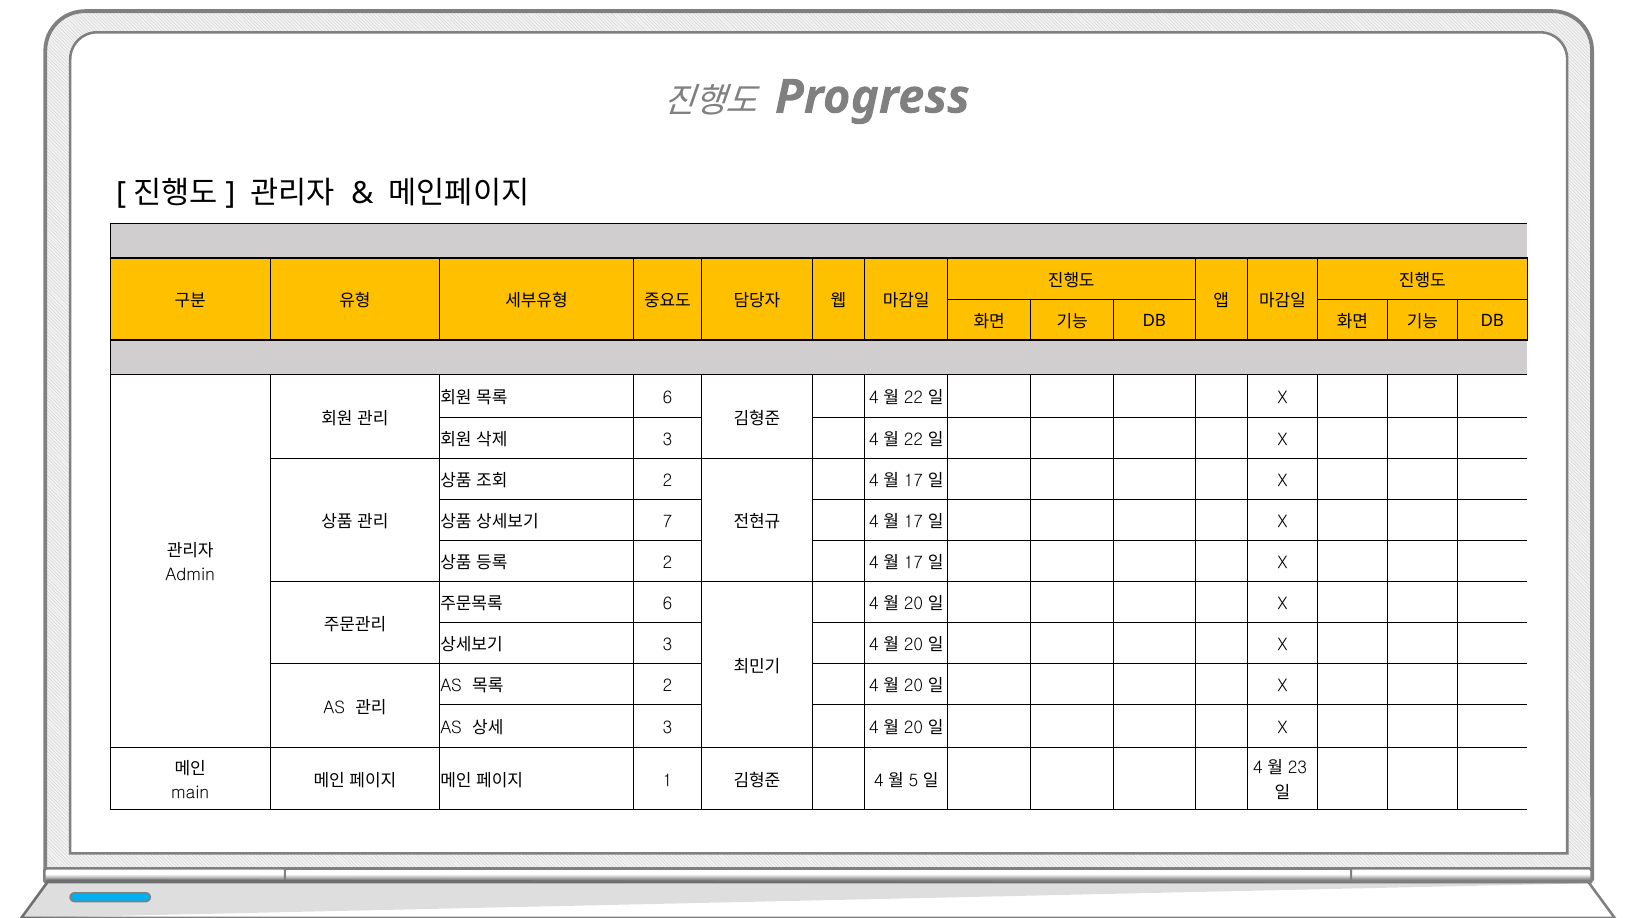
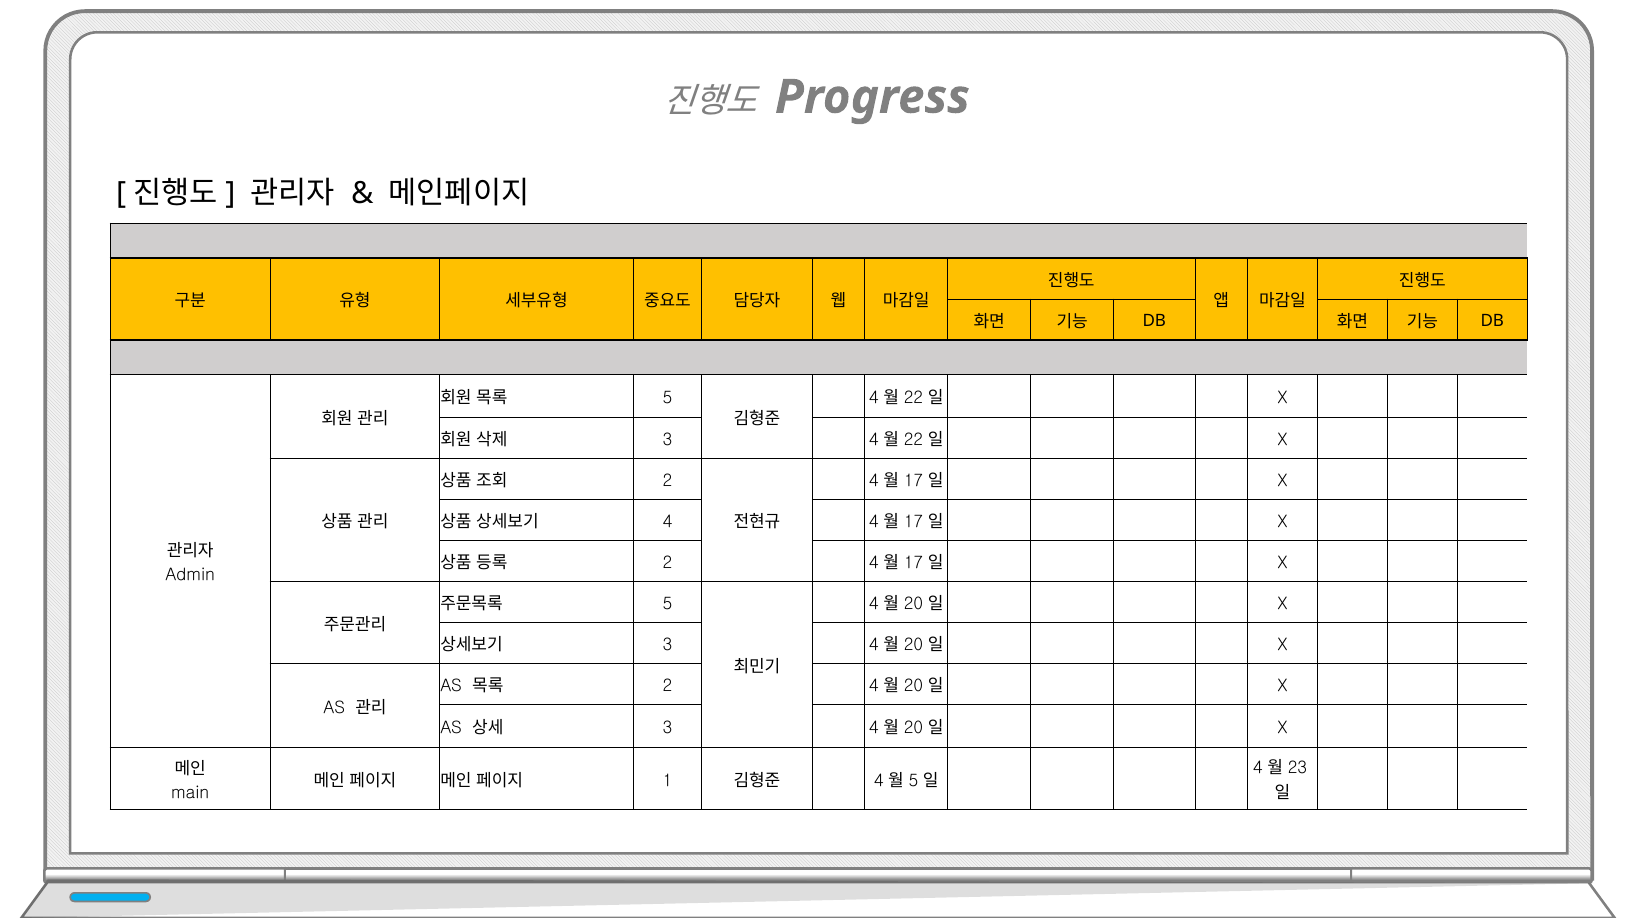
6 at (668, 398): 6 -> 5
7 at (668, 522): 7 -> 4
6 at (668, 604): 6 -> 5
